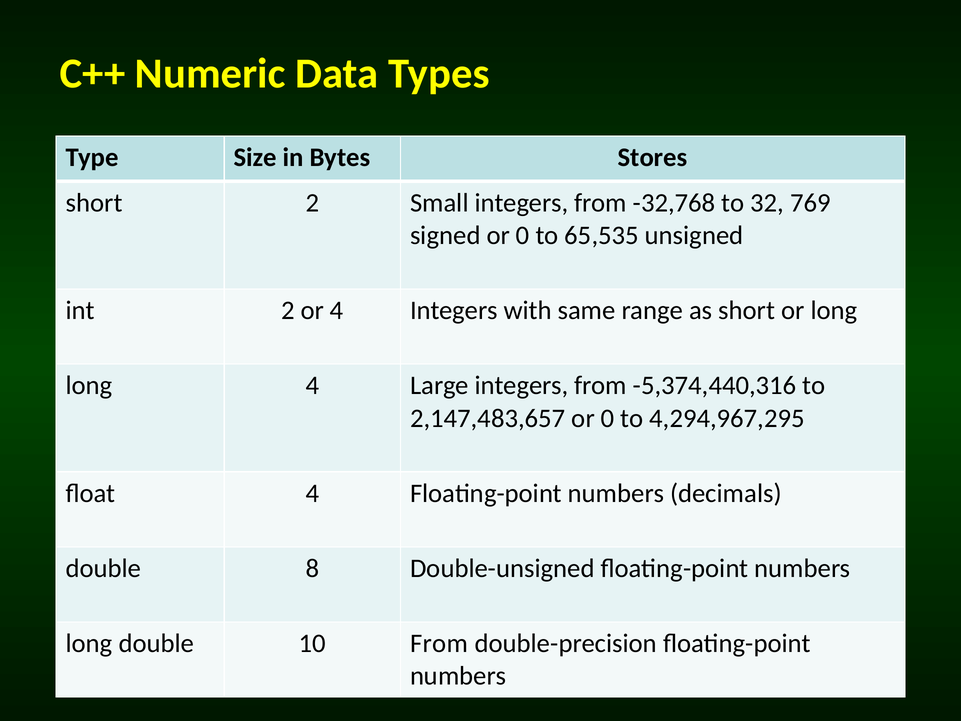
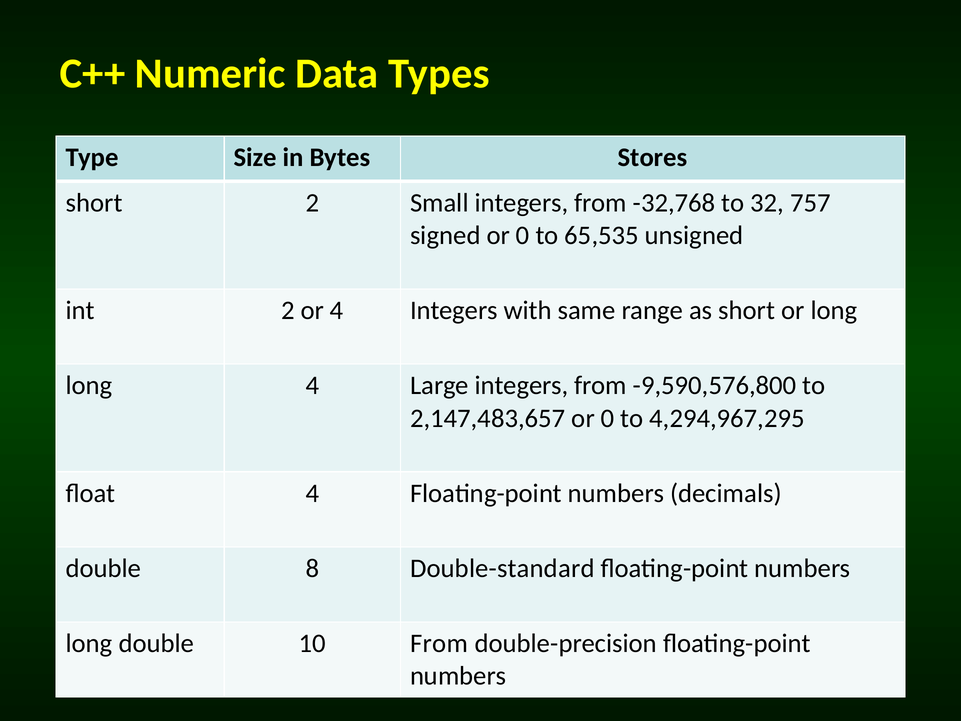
769: 769 -> 757
-5,374,440,316: -5,374,440,316 -> -9,590,576,800
Double-unsigned: Double-unsigned -> Double-standard
